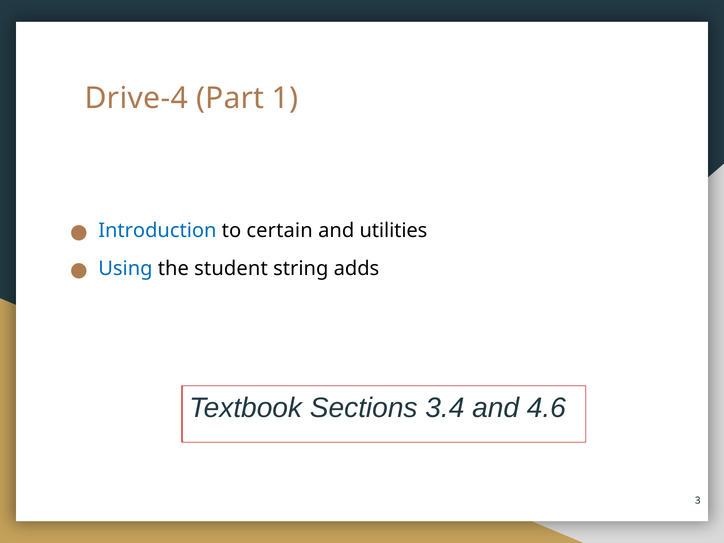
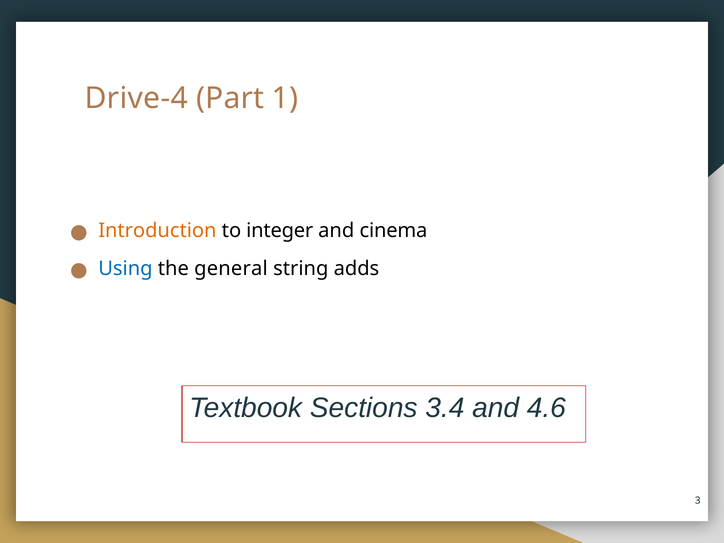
Introduction colour: blue -> orange
certain: certain -> integer
utilities: utilities -> cinema
student: student -> general
